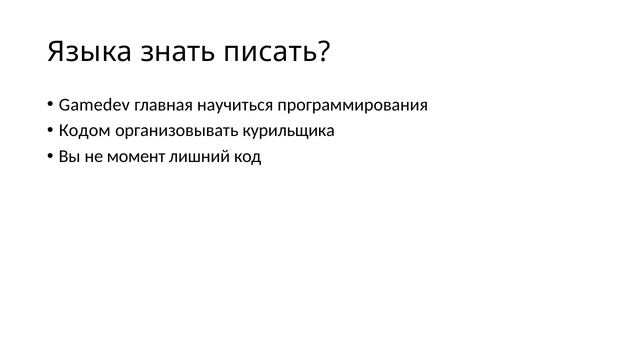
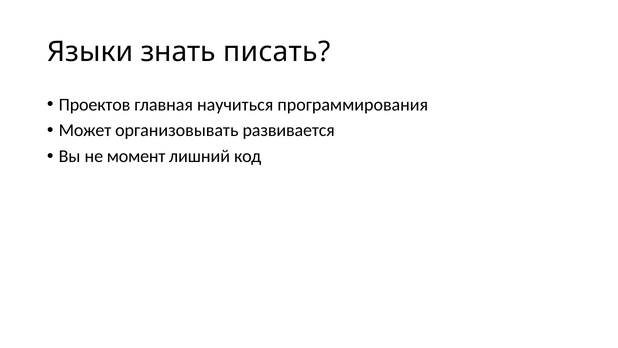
Языка: Языка -> Языки
Gamedev: Gamedev -> Проектов
Кодом: Кодом -> Может
курильщика: курильщика -> развивается
